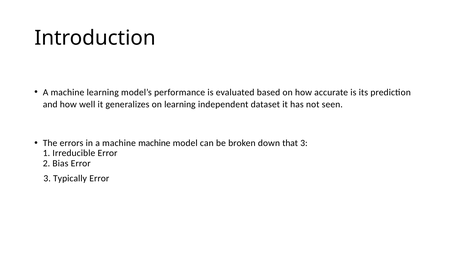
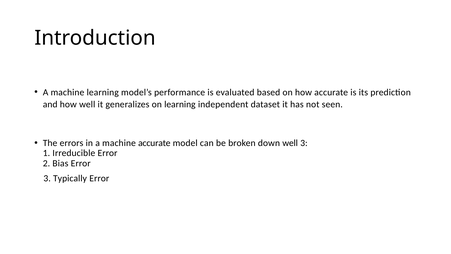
machine machine: machine -> accurate
down that: that -> well
